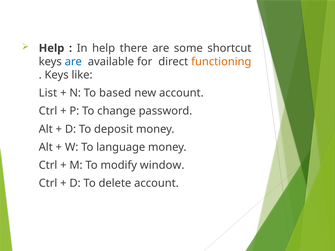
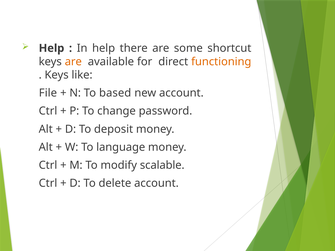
are at (73, 62) colour: blue -> orange
List: List -> File
window: window -> scalable
